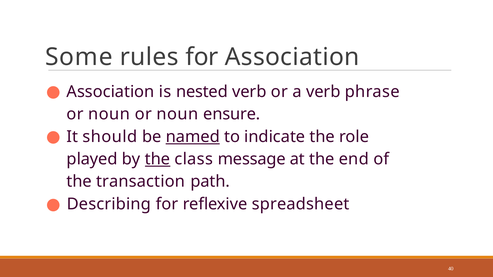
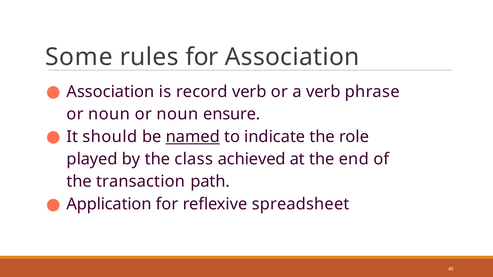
nested: nested -> record
the at (158, 159) underline: present -> none
message: message -> achieved
Describing: Describing -> Application
